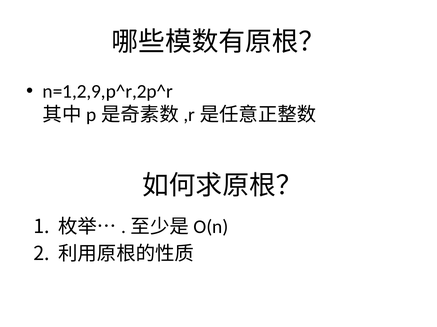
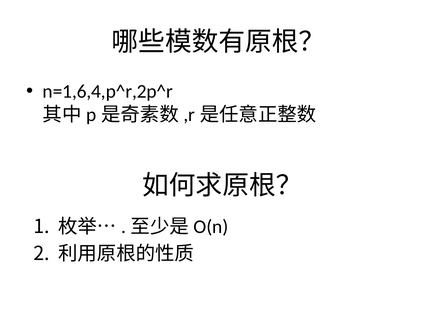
n=1,2,9,p^r,2p^r: n=1,2,9,p^r,2p^r -> n=1,6,4,p^r,2p^r
